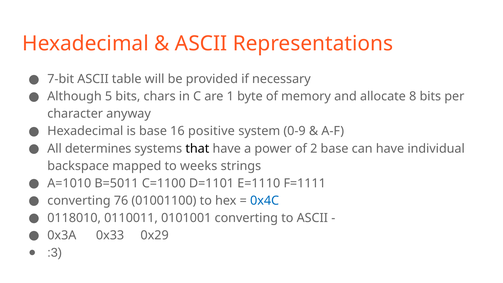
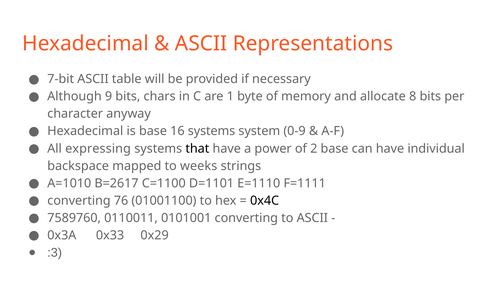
5: 5 -> 9
16 positive: positive -> systems
determines: determines -> expressing
B=5011: B=5011 -> B=2617
0x4C colour: blue -> black
0118010: 0118010 -> 7589760
